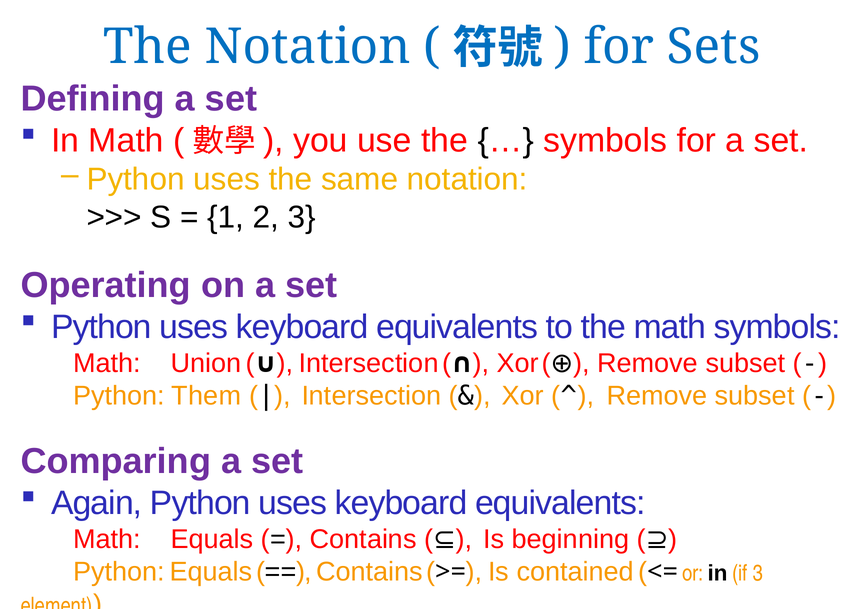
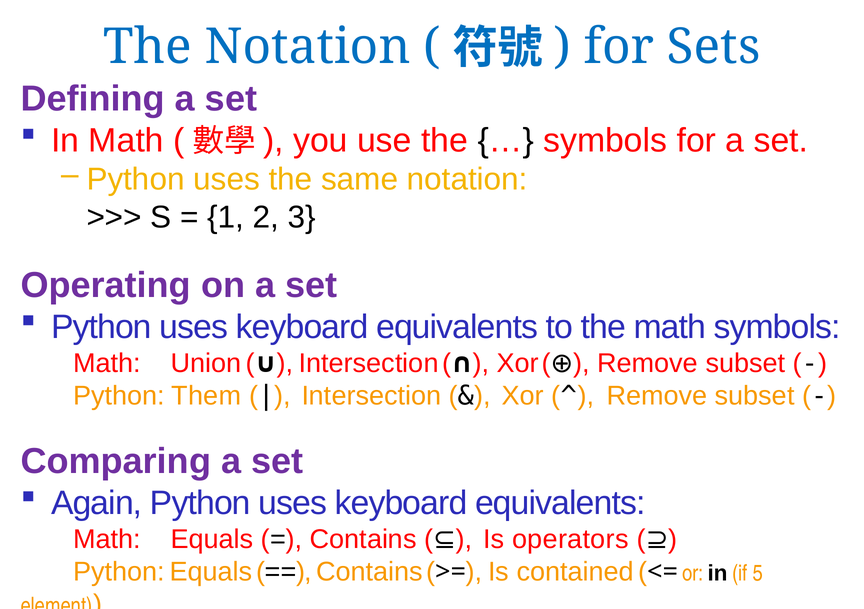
beginning: beginning -> operators
if 3: 3 -> 5
